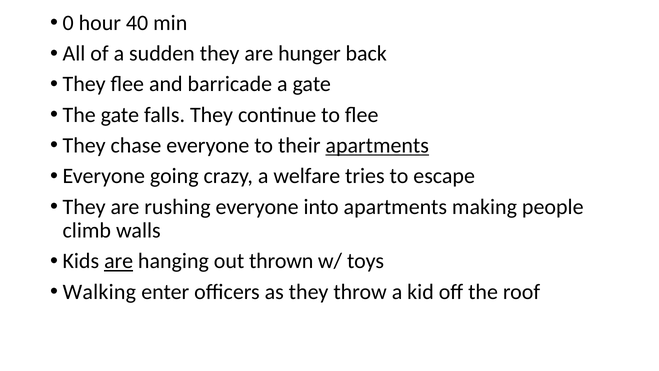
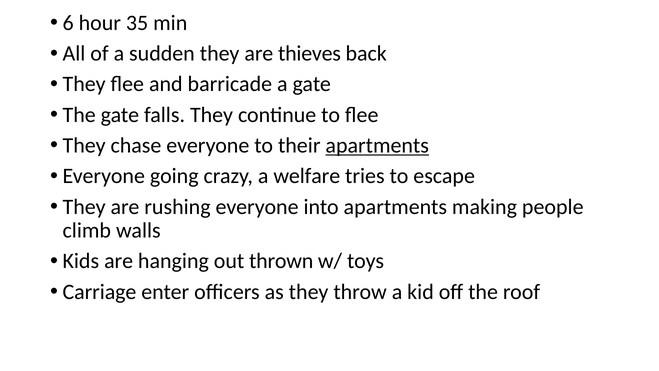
0: 0 -> 6
40: 40 -> 35
hunger: hunger -> thieves
are at (119, 261) underline: present -> none
Walking: Walking -> Carriage
